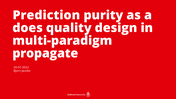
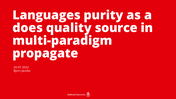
Prediction: Prediction -> Languages
design: design -> source
